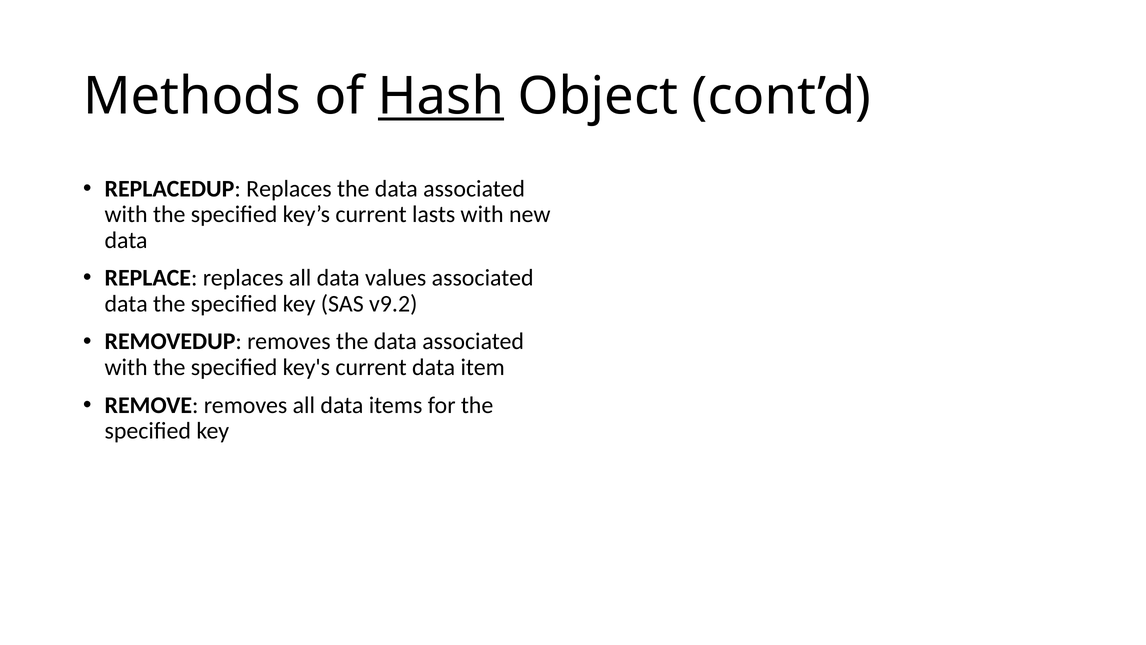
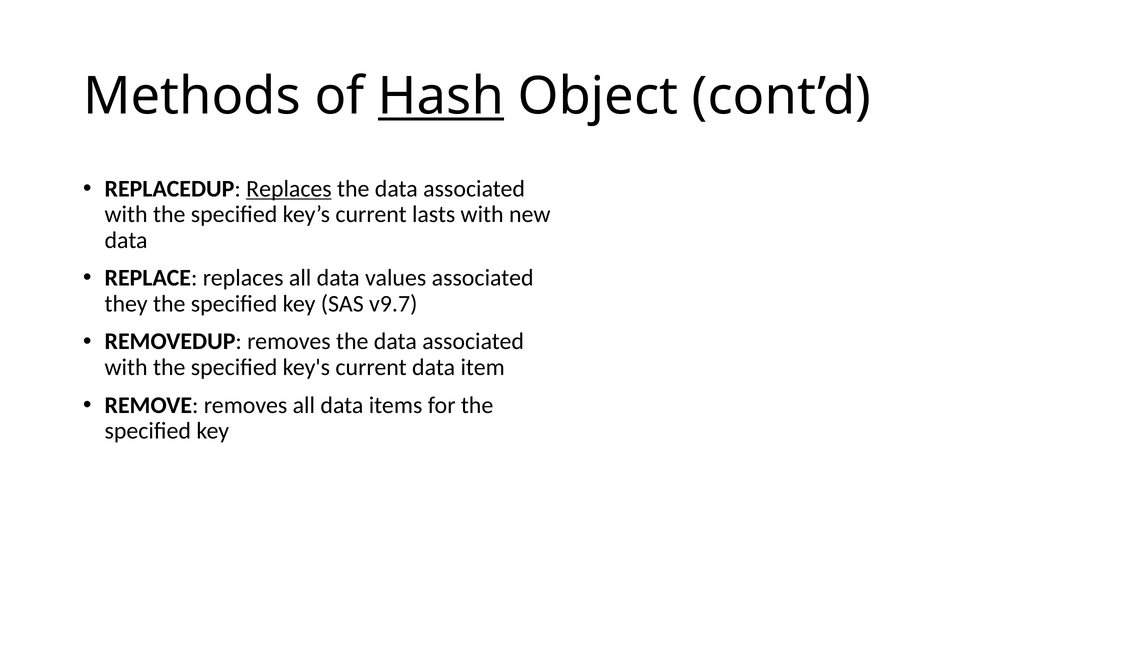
Replaces at (289, 189) underline: none -> present
data at (126, 304): data -> they
v9.2: v9.2 -> v9.7
